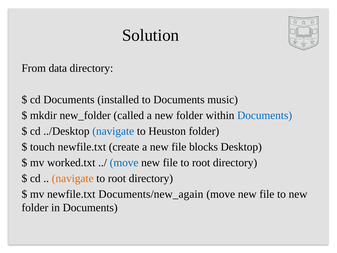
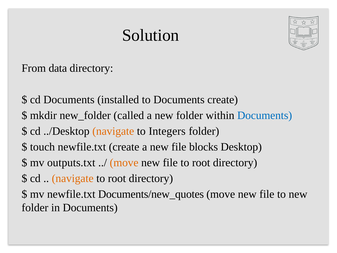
Documents music: music -> create
navigate at (113, 131) colour: blue -> orange
Heuston: Heuston -> Integers
worked.txt: worked.txt -> outputs.txt
move at (124, 163) colour: blue -> orange
Documents/new_again: Documents/new_again -> Documents/new_quotes
